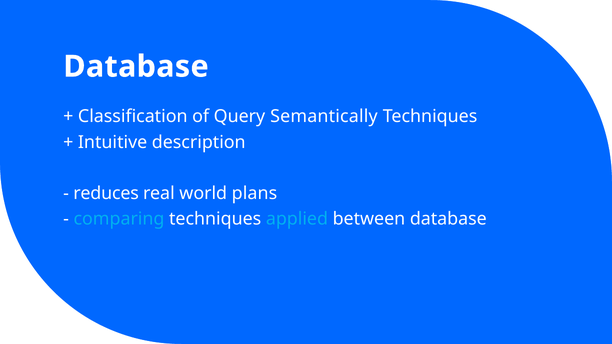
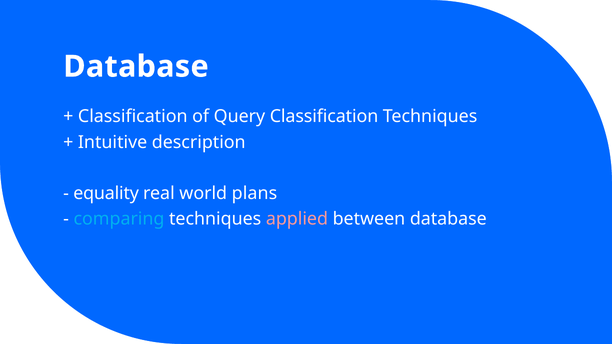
Query Semantically: Semantically -> Classification
reduces: reduces -> equality
applied colour: light blue -> pink
